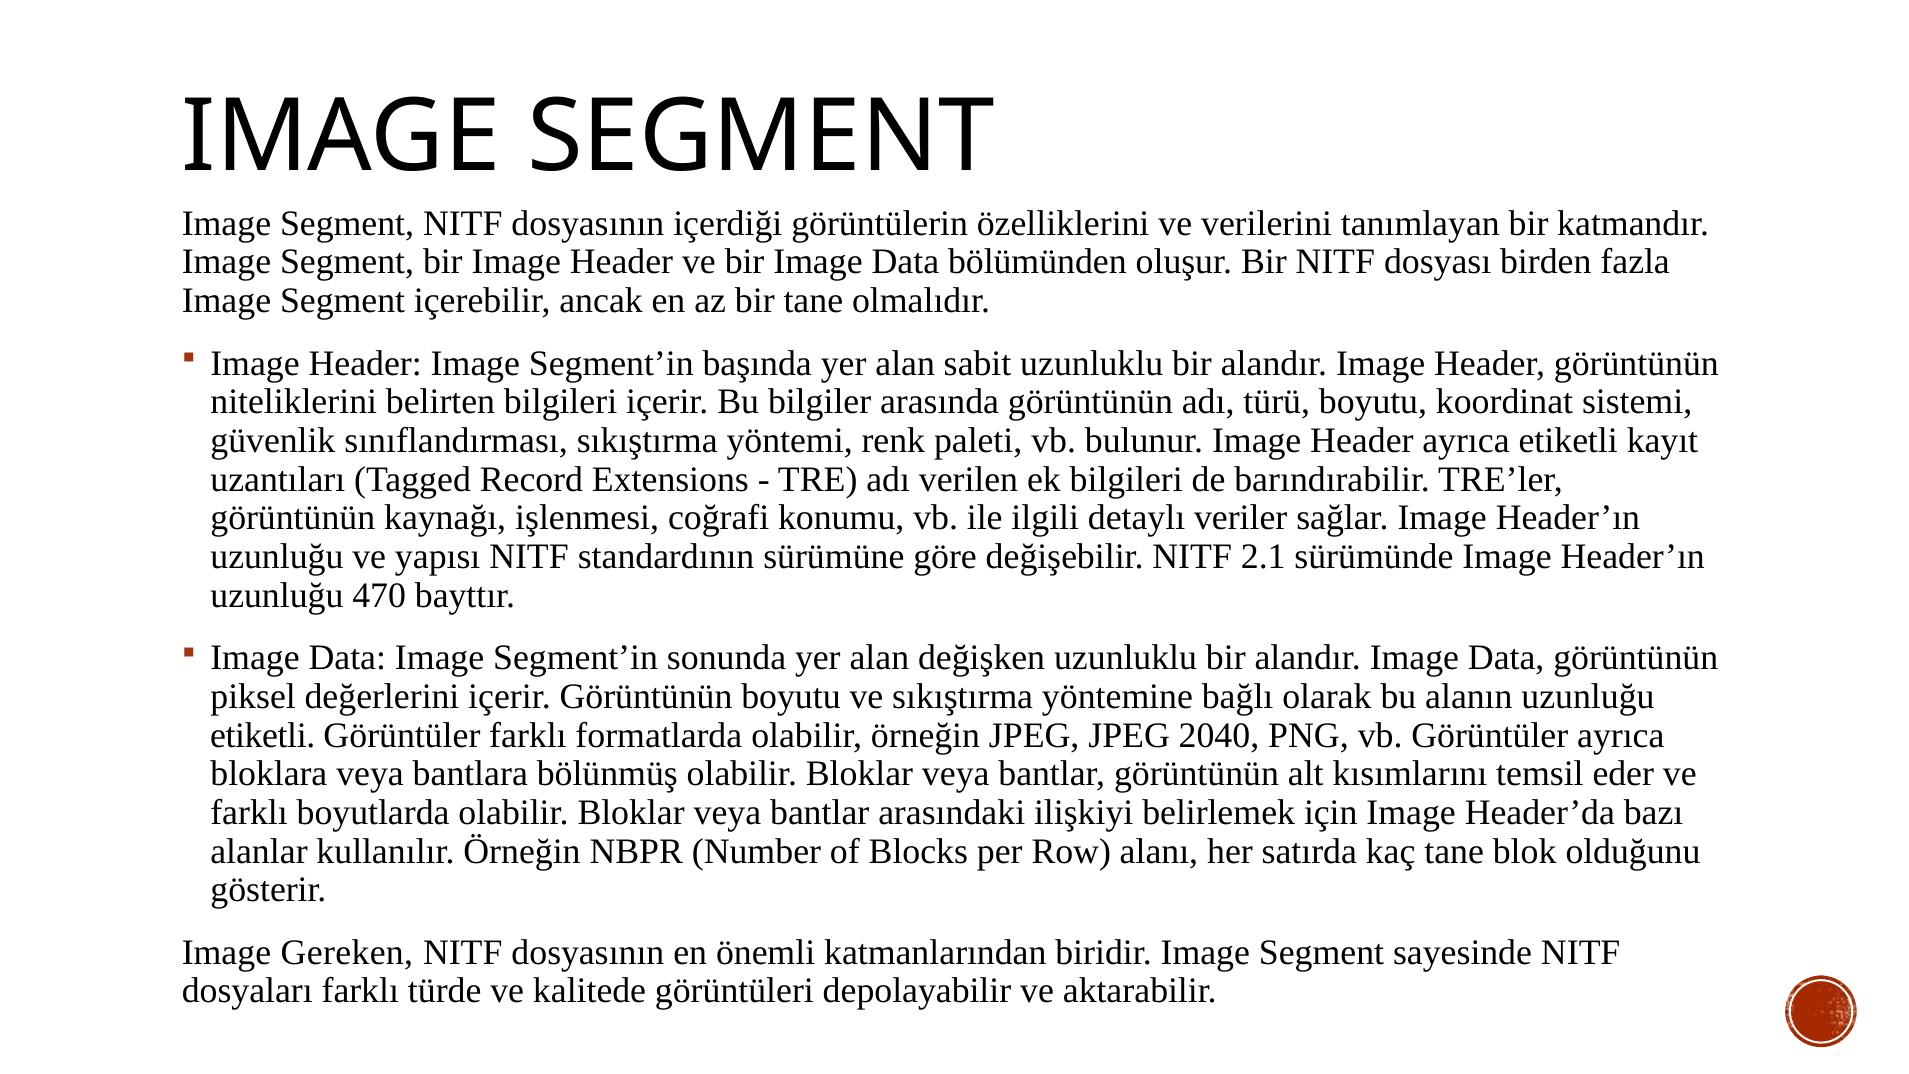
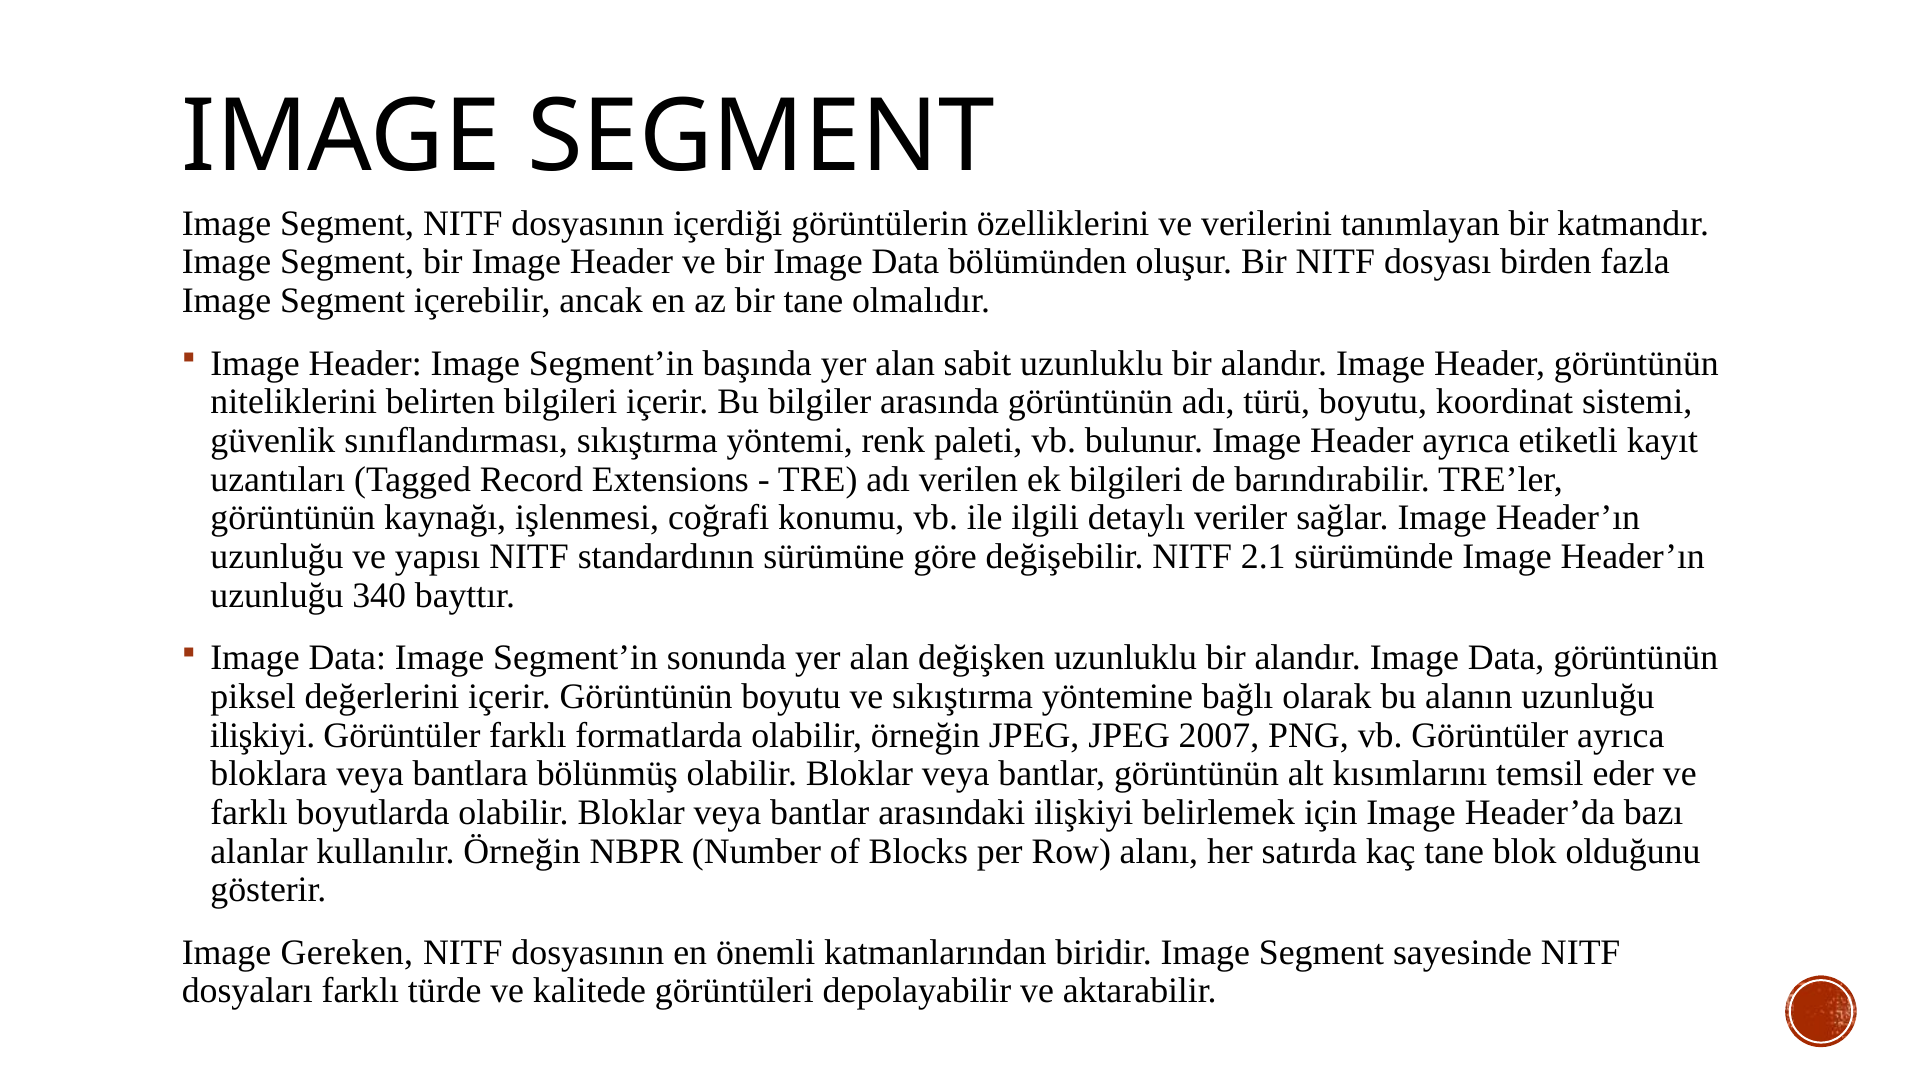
470: 470 -> 340
etiketli at (263, 735): etiketli -> ilişkiyi
2040: 2040 -> 2007
